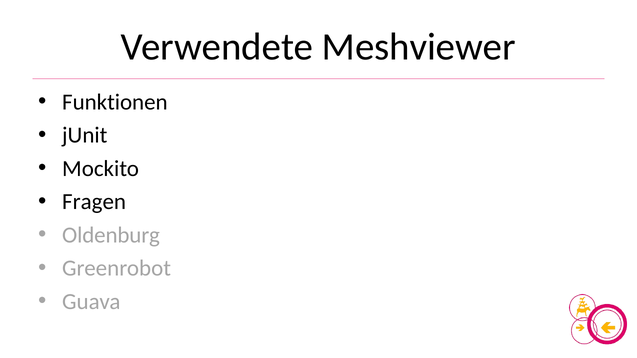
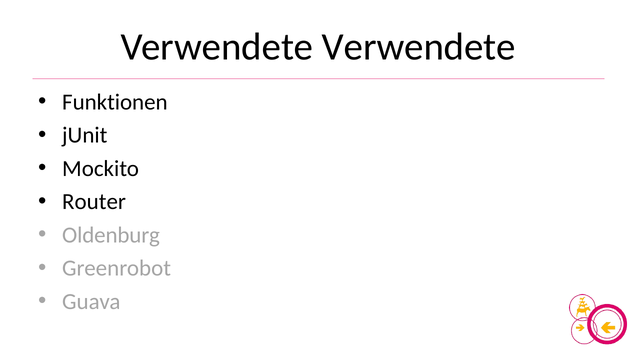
Verwendete Meshviewer: Meshviewer -> Verwendete
Fragen: Fragen -> Router
